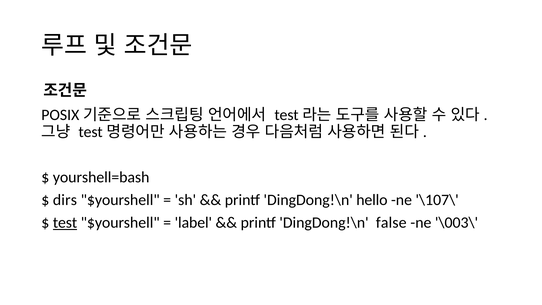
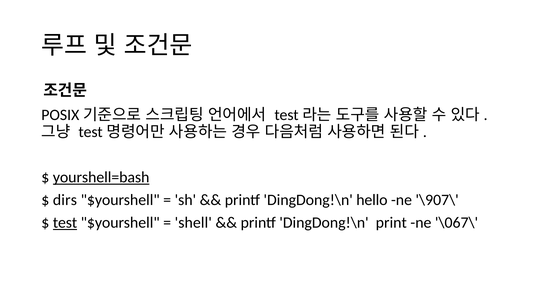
yourshell=bash underline: none -> present
\107\: \107\ -> \907\
label: label -> shell
false: false -> print
\003\: \003\ -> \067\
